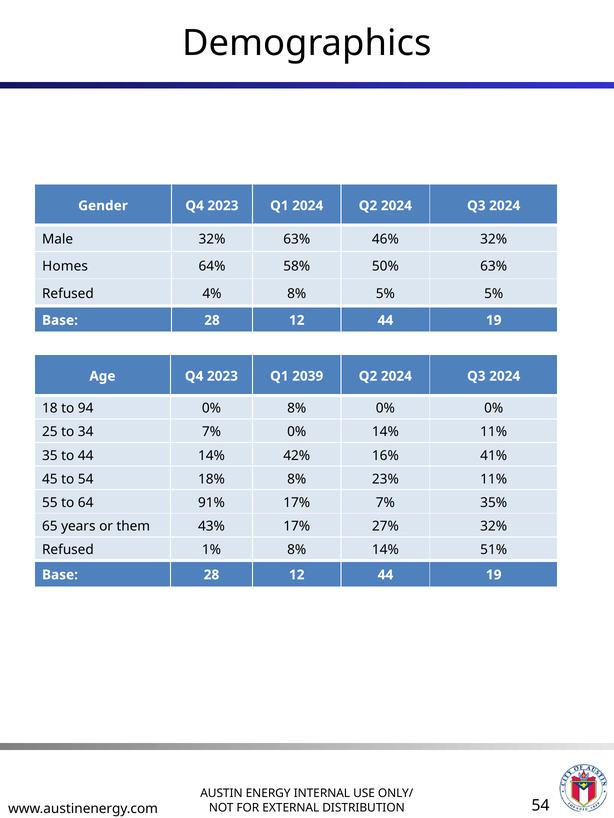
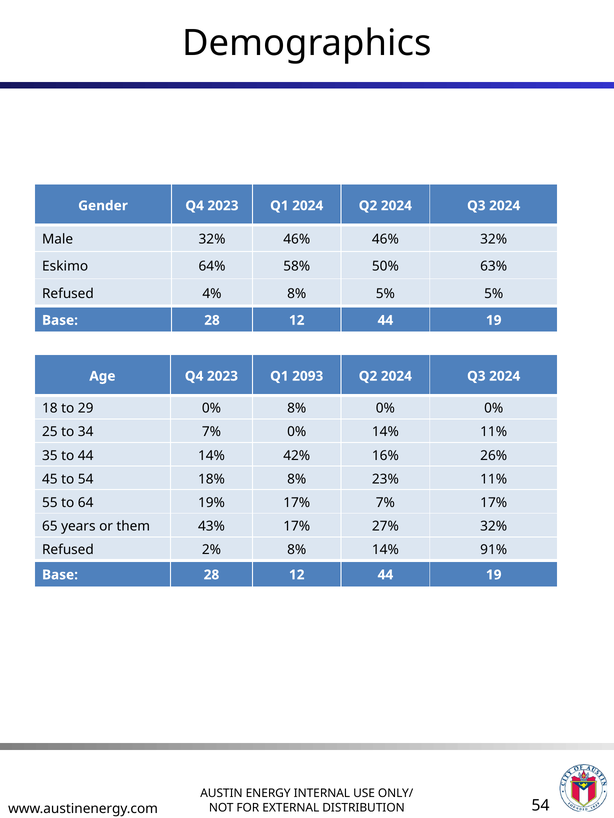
32% 63%: 63% -> 46%
Homes: Homes -> Eskimo
2039: 2039 -> 2093
94: 94 -> 29
41%: 41% -> 26%
91%: 91% -> 19%
7% 35%: 35% -> 17%
1%: 1% -> 2%
51%: 51% -> 91%
